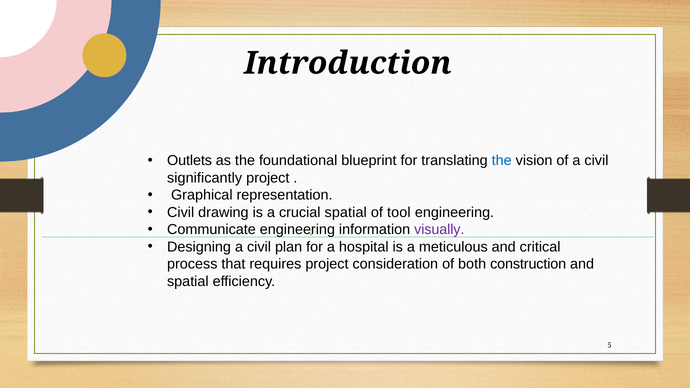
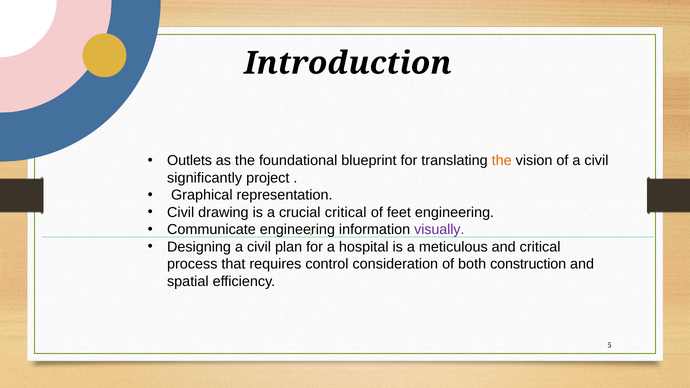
the at (502, 161) colour: blue -> orange
crucial spatial: spatial -> critical
tool: tool -> feet
requires project: project -> control
